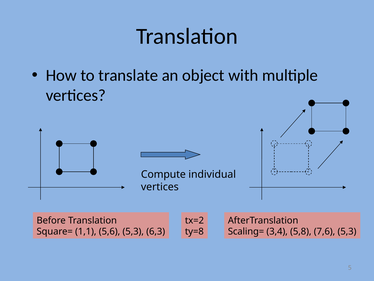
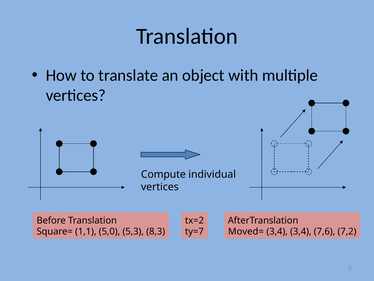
5,6: 5,6 -> 5,0
6,3: 6,3 -> 8,3
ty=8: ty=8 -> ty=7
Scaling=: Scaling= -> Moved=
3,4 5,8: 5,8 -> 3,4
7,6 5,3: 5,3 -> 7,2
